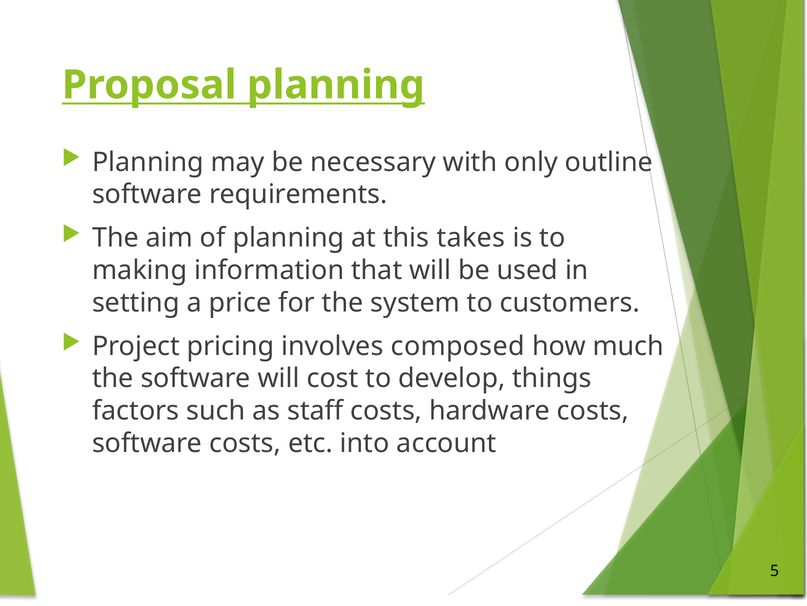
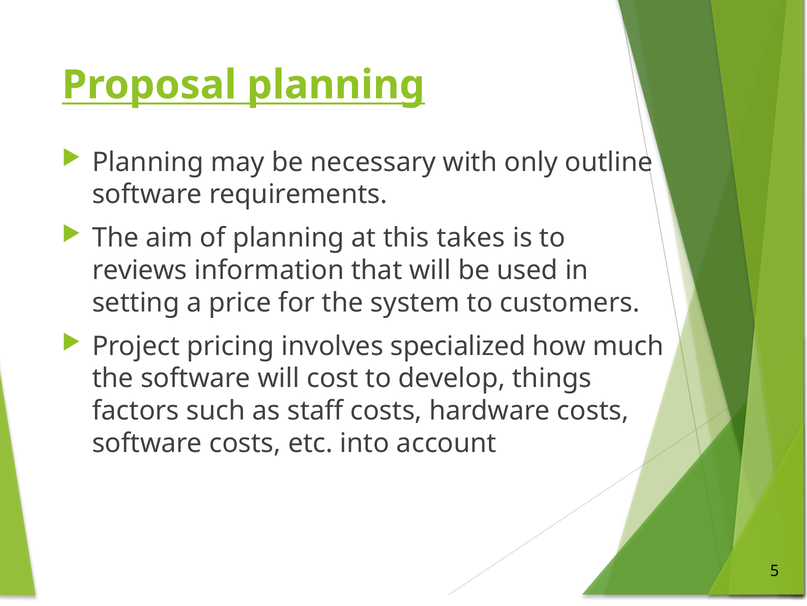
making: making -> reviews
composed: composed -> specialized
